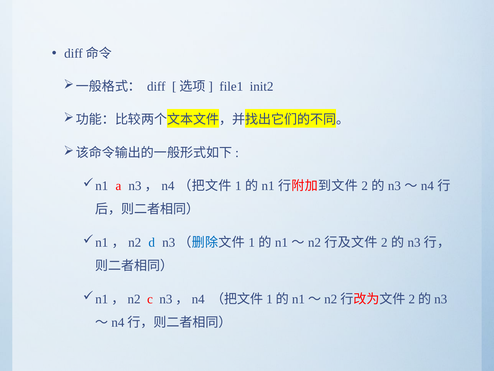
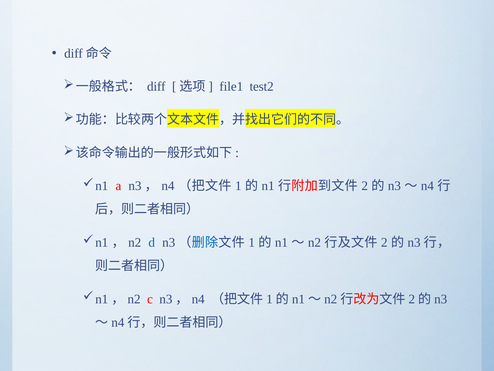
init2: init2 -> test2
